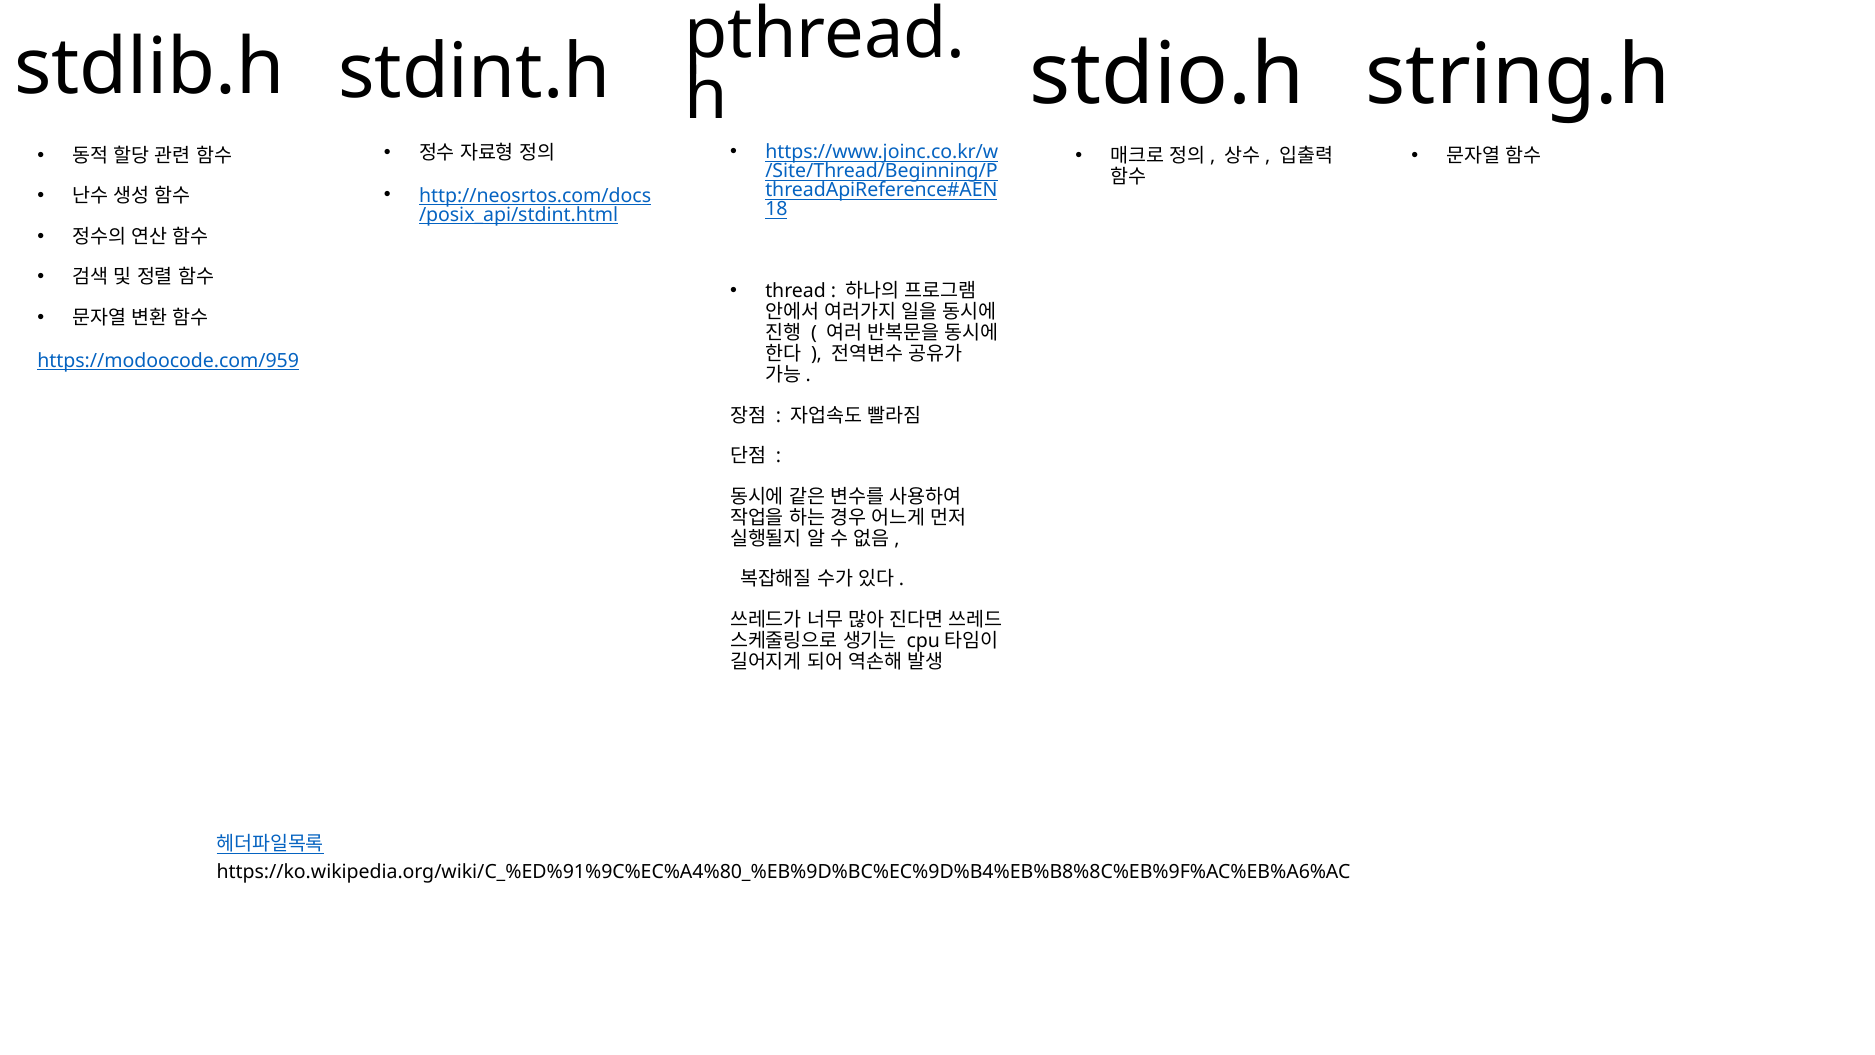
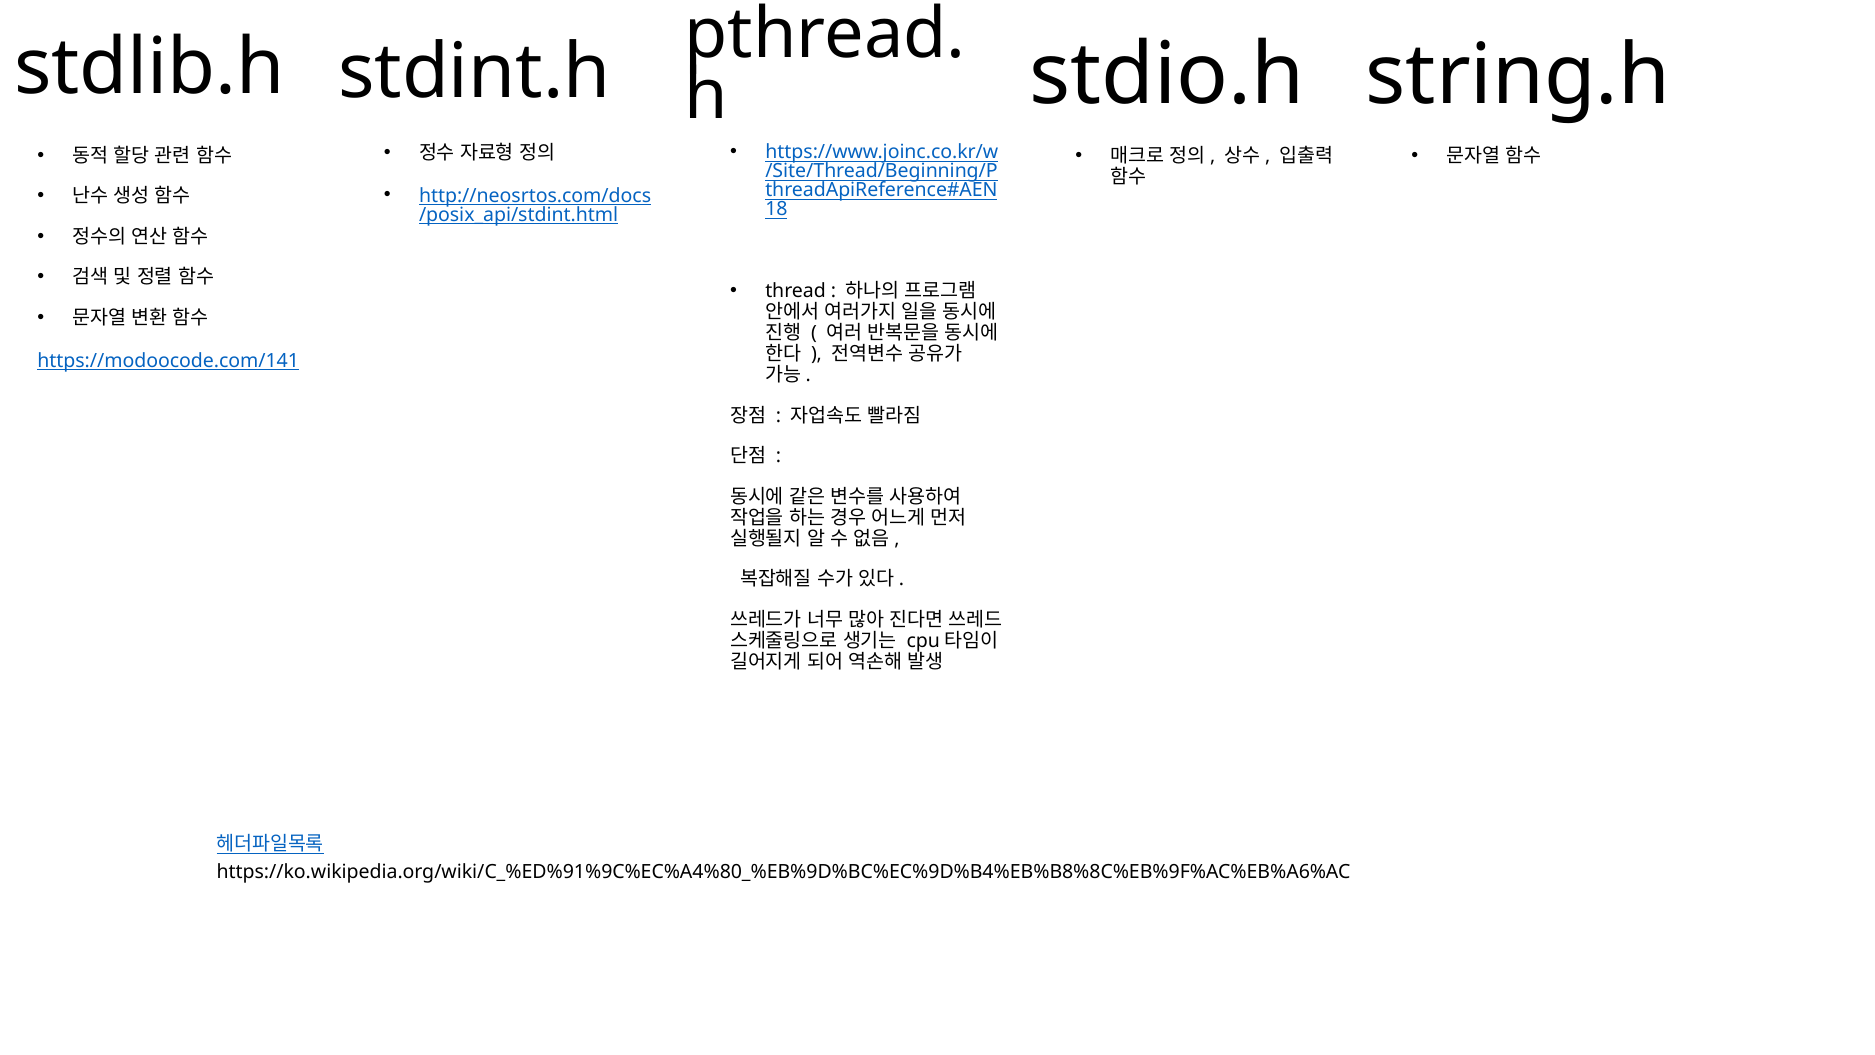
https://modoocode.com/959: https://modoocode.com/959 -> https://modoocode.com/141
